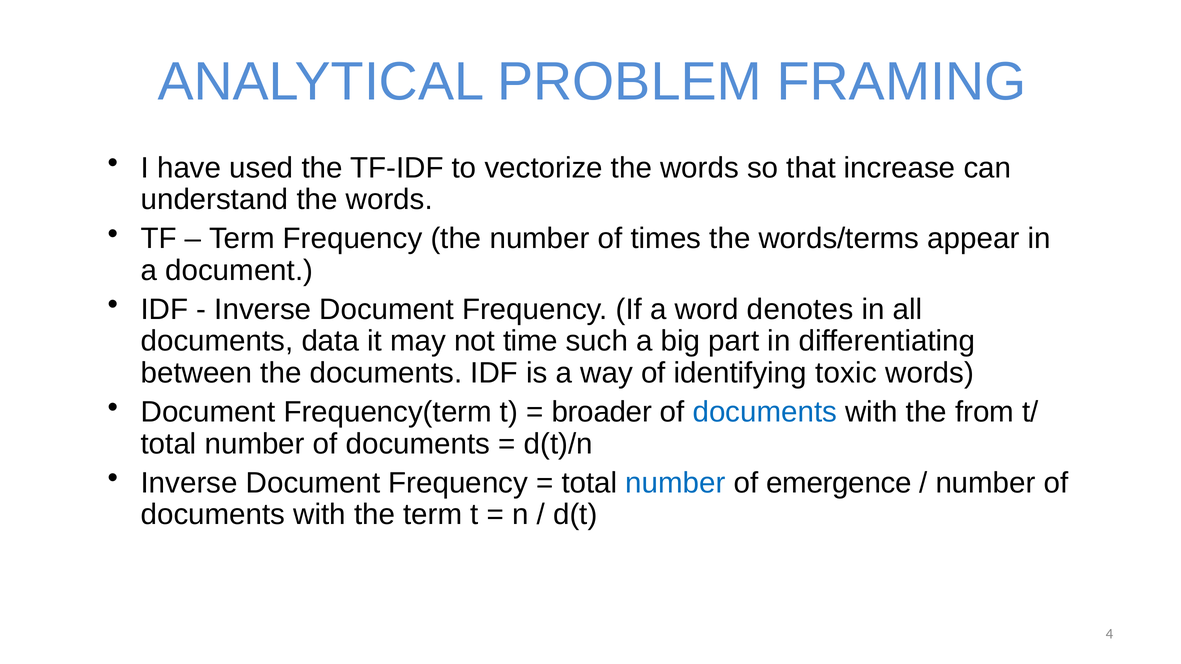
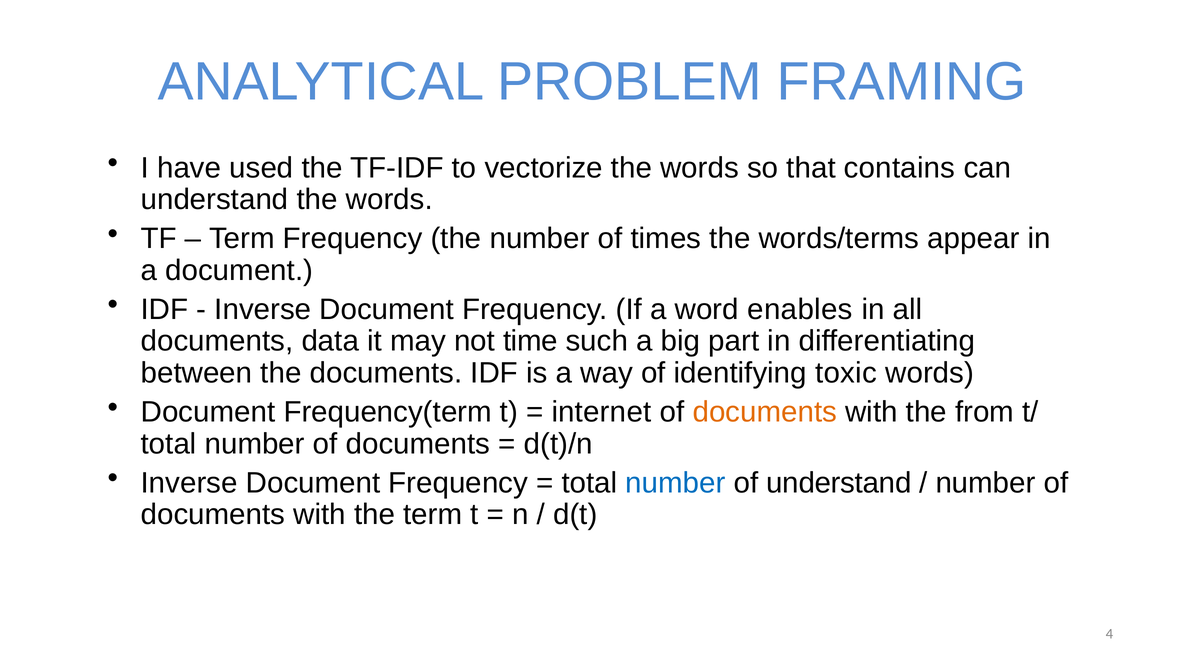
increase: increase -> contains
denotes: denotes -> enables
broader: broader -> internet
documents at (765, 412) colour: blue -> orange
of emergence: emergence -> understand
